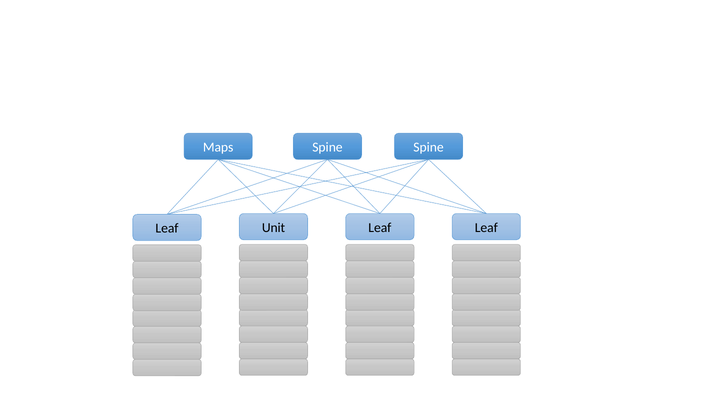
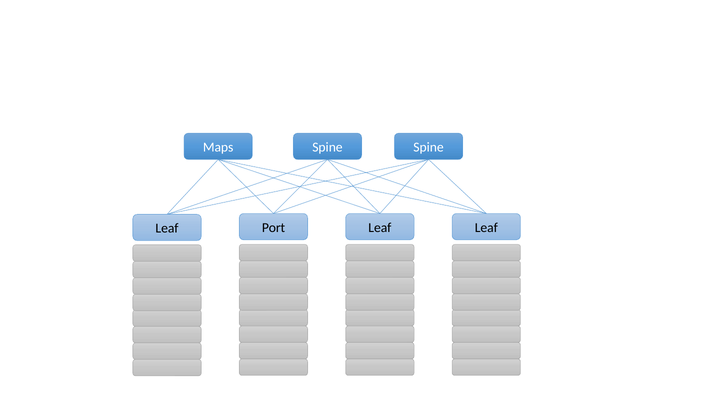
Unit: Unit -> Port
